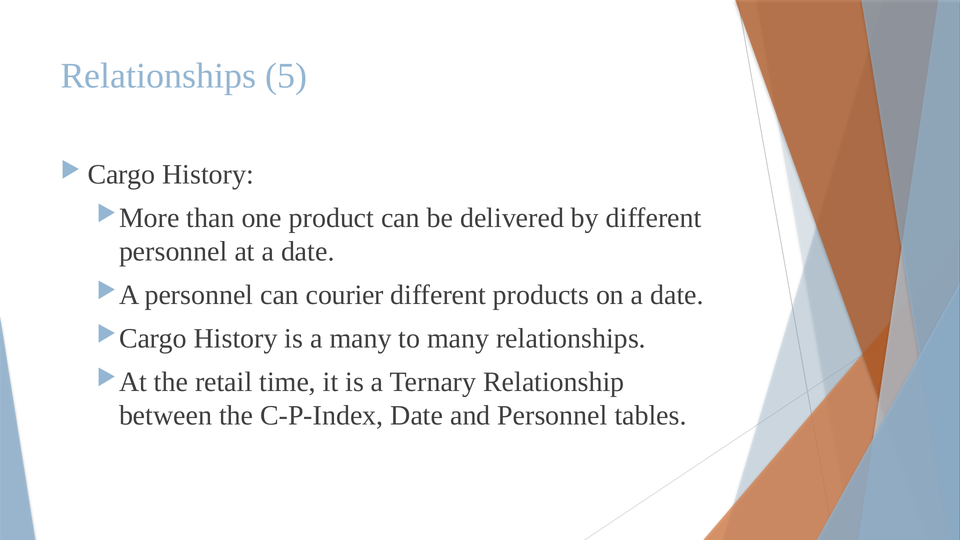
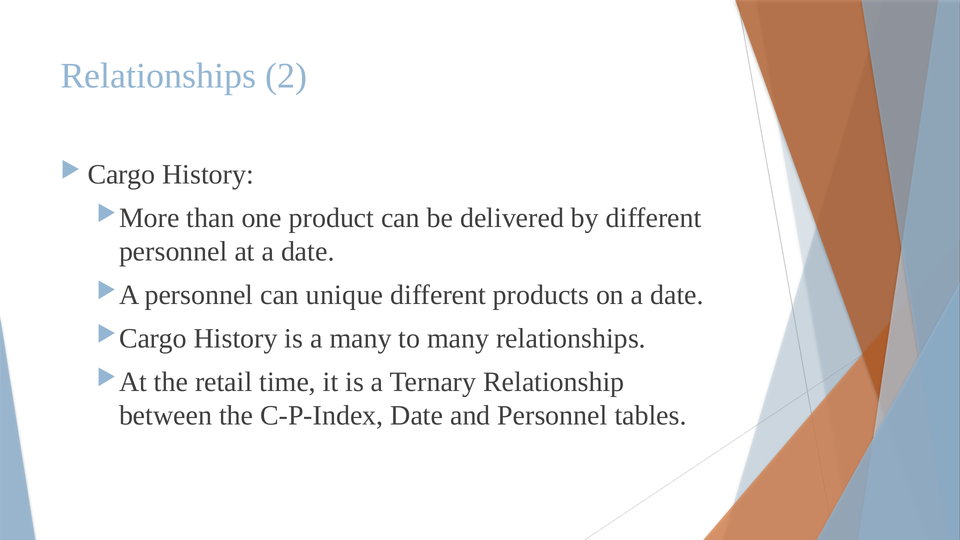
5: 5 -> 2
courier: courier -> unique
